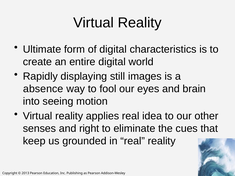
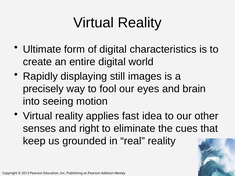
absence: absence -> precisely
applies real: real -> fast
